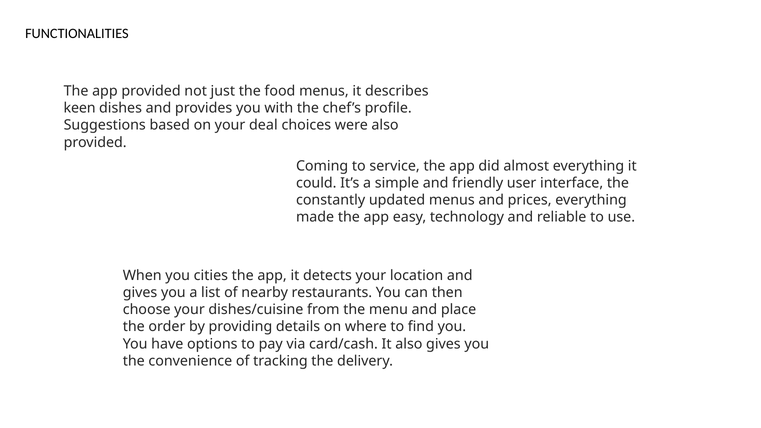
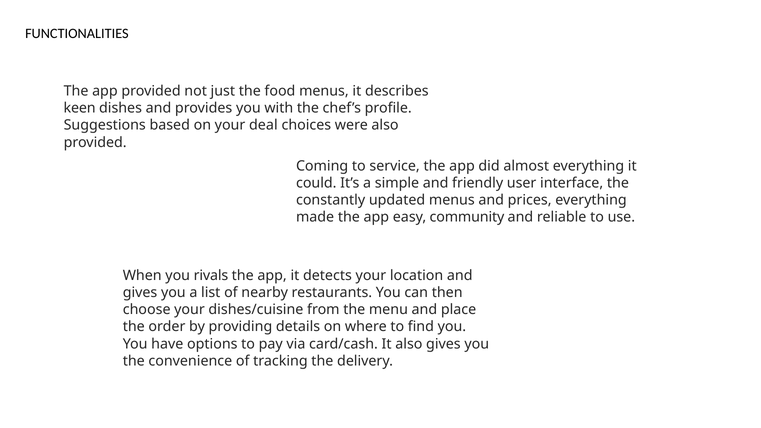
technology: technology -> community
cities: cities -> rivals
